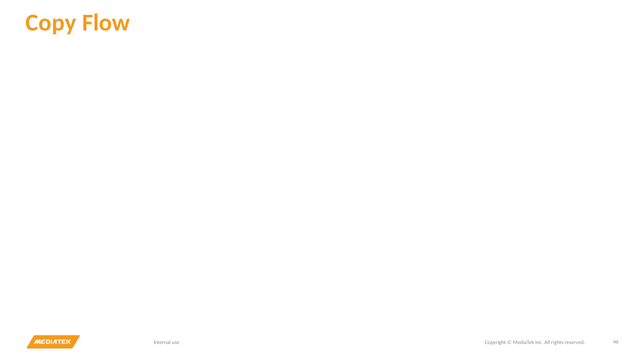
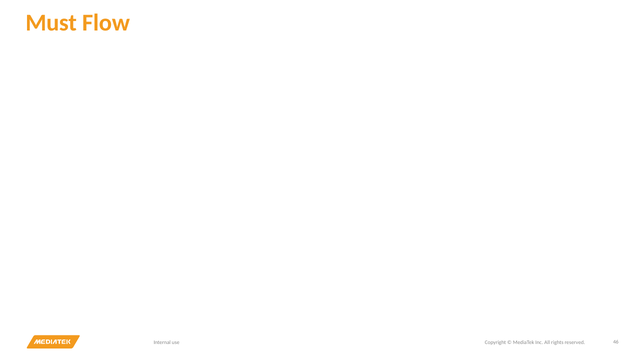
Copy: Copy -> Must
